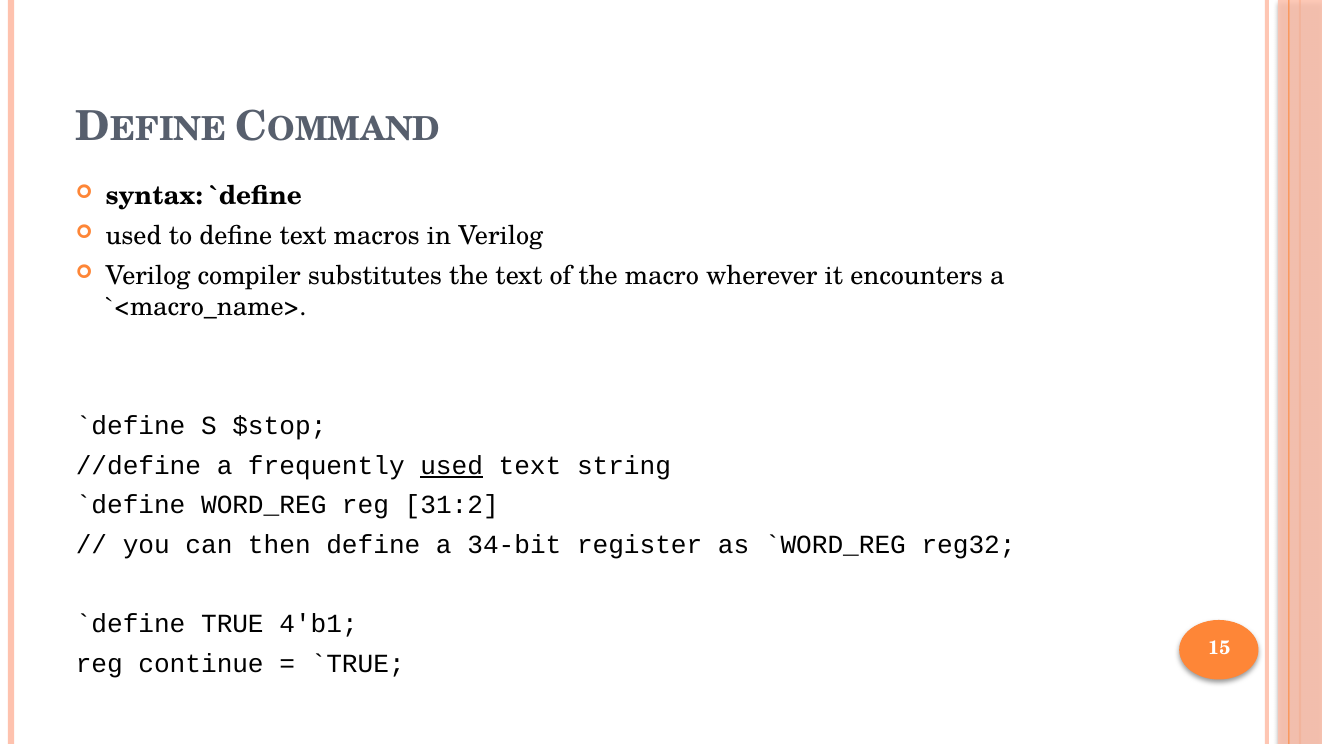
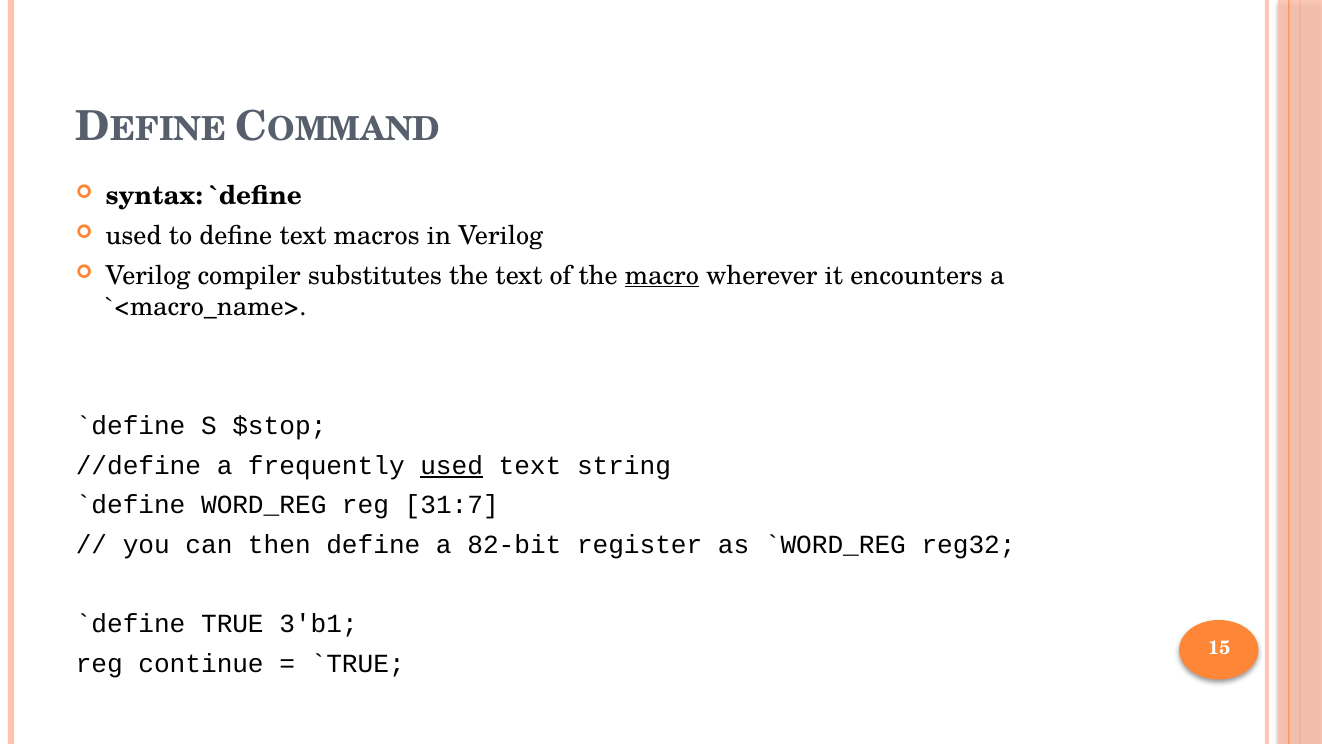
macro underline: none -> present
31:2: 31:2 -> 31:7
34-bit: 34-bit -> 82-bit
4'b1: 4'b1 -> 3'b1
